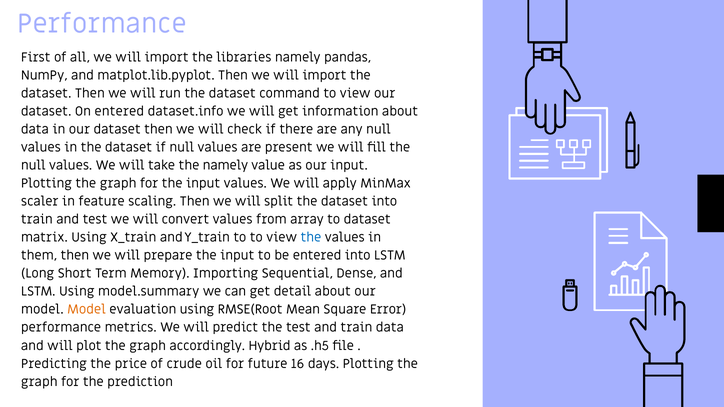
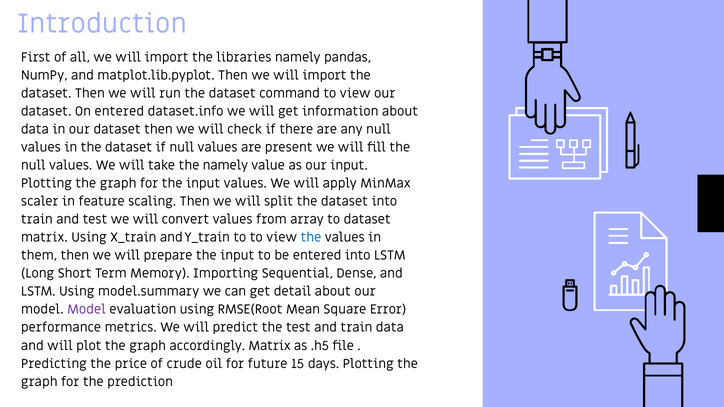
Performance at (102, 24): Performance -> Introduction
Model at (87, 310) colour: orange -> purple
accordingly Hybrid: Hybrid -> Matrix
16: 16 -> 15
